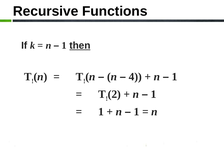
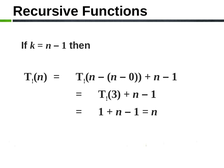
then underline: present -> none
4: 4 -> 0
2: 2 -> 3
